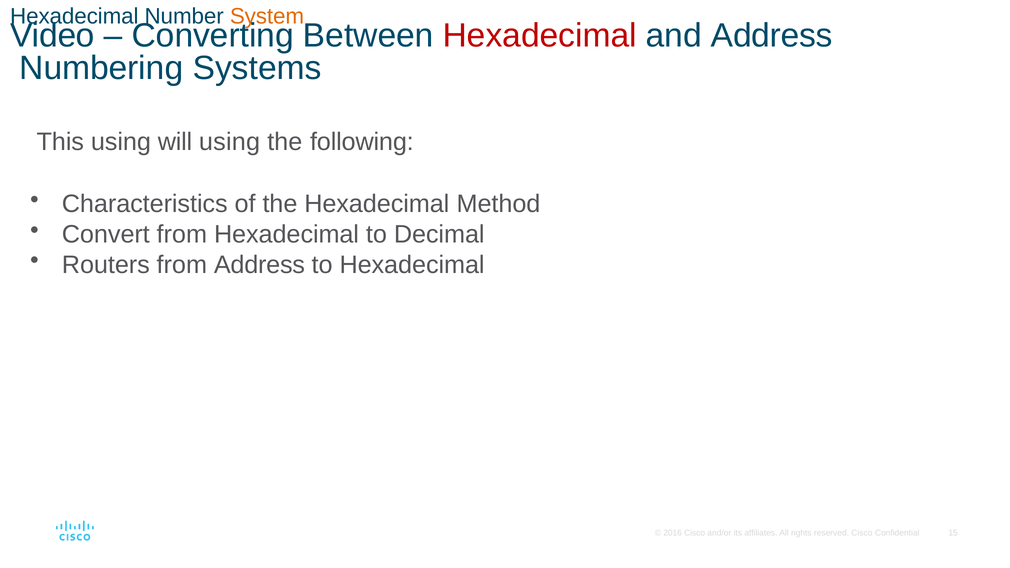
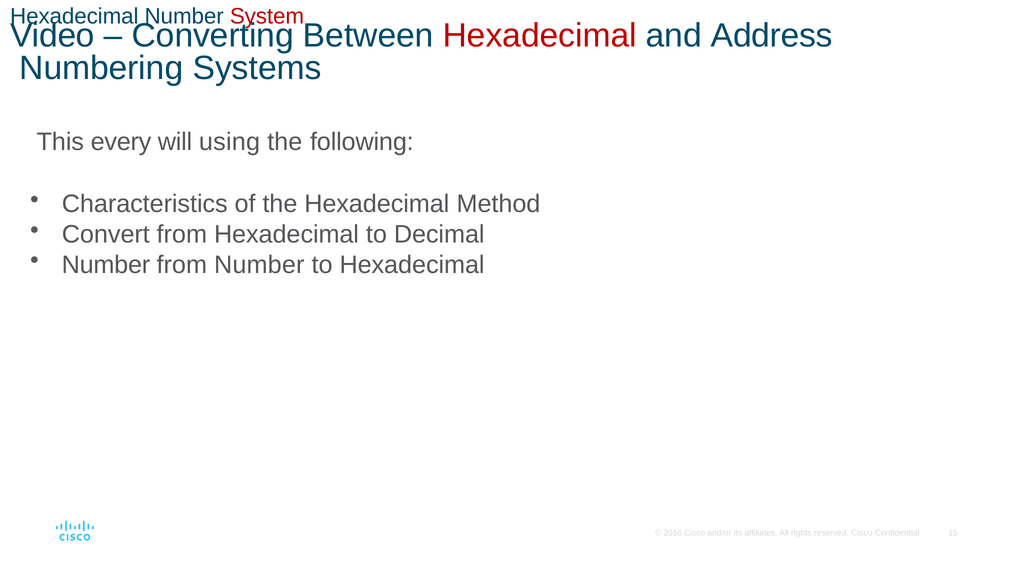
System colour: orange -> red
This using: using -> every
Routers at (106, 265): Routers -> Number
from Address: Address -> Number
